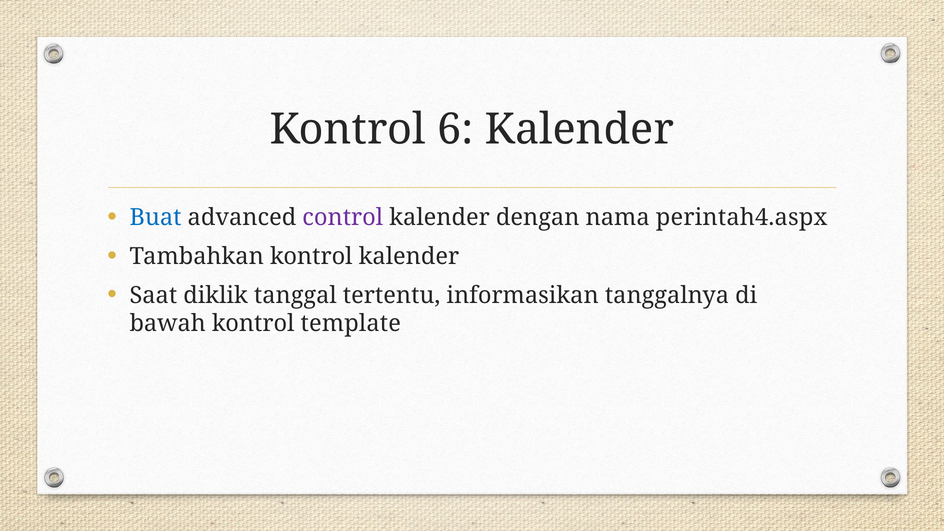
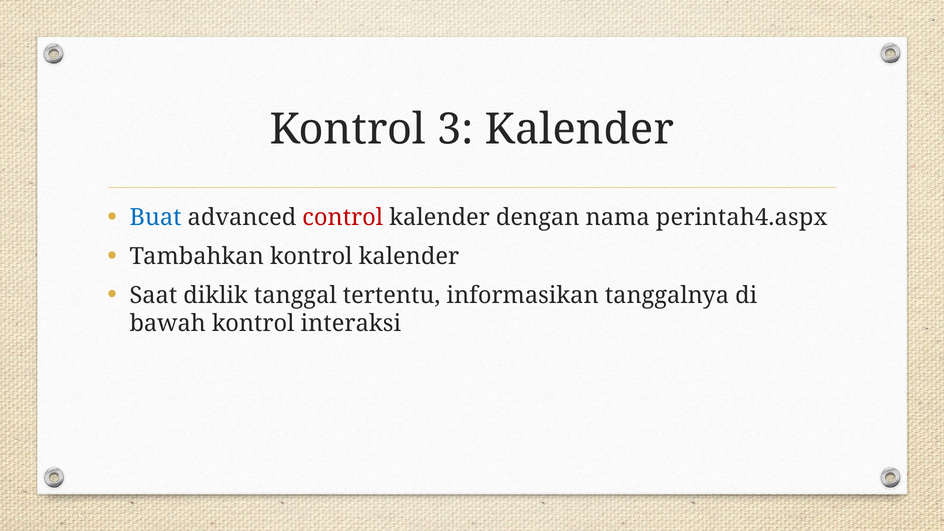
6: 6 -> 3
control colour: purple -> red
template: template -> interaksi
